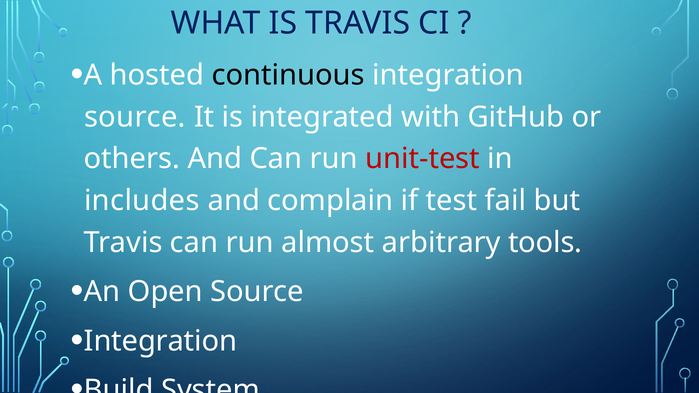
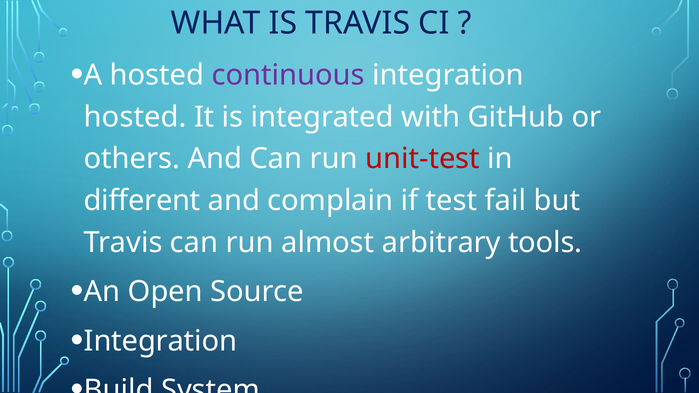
continuous colour: black -> purple
source at (135, 117): source -> hosted
includes: includes -> different
